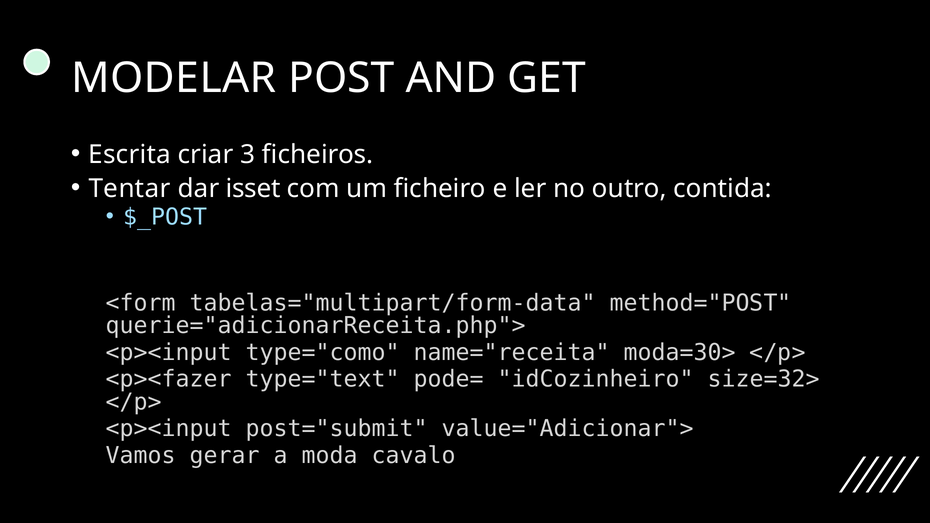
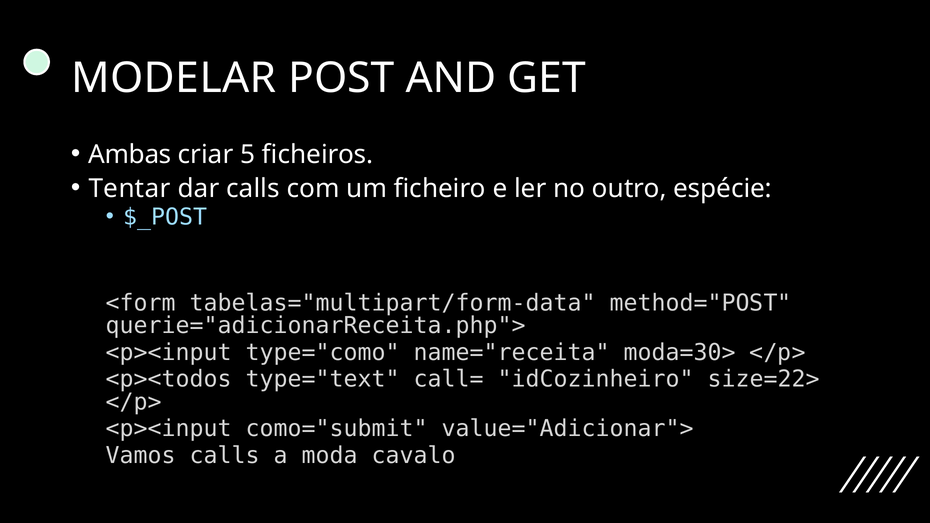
Escrita: Escrita -> Ambas
3: 3 -> 5
dar isset: isset -> calls
contida: contida -> espécie
<p><fazer: <p><fazer -> <p><todos
pode=: pode= -> call=
size=32>: size=32> -> size=22>
post="submit: post="submit -> como="submit
Vamos gerar: gerar -> calls
